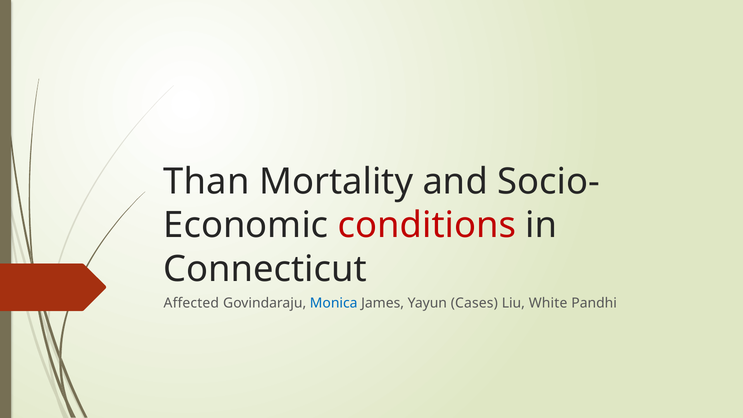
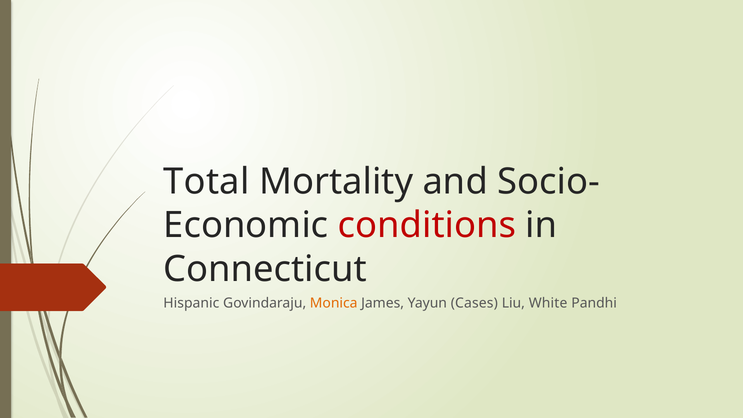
Than: Than -> Total
Affected: Affected -> Hispanic
Monica colour: blue -> orange
